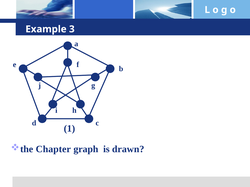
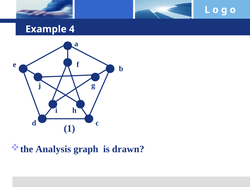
3: 3 -> 4
Chapter: Chapter -> Analysis
